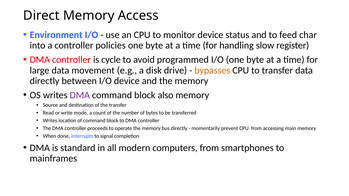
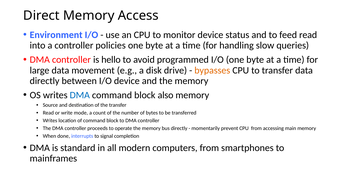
feed char: char -> read
register: register -> queries
cycle: cycle -> hello
DMA at (80, 95) colour: purple -> blue
